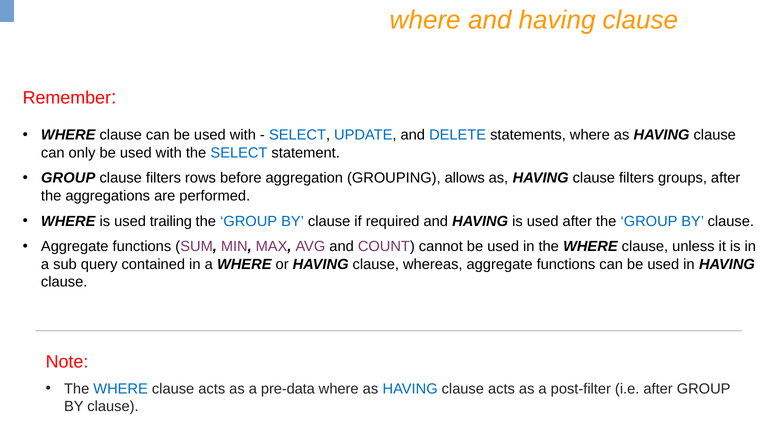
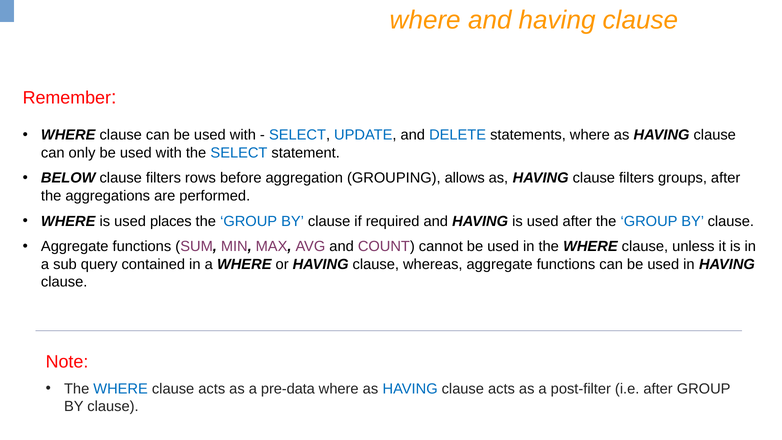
GROUP at (68, 178): GROUP -> BELOW
trailing: trailing -> places
